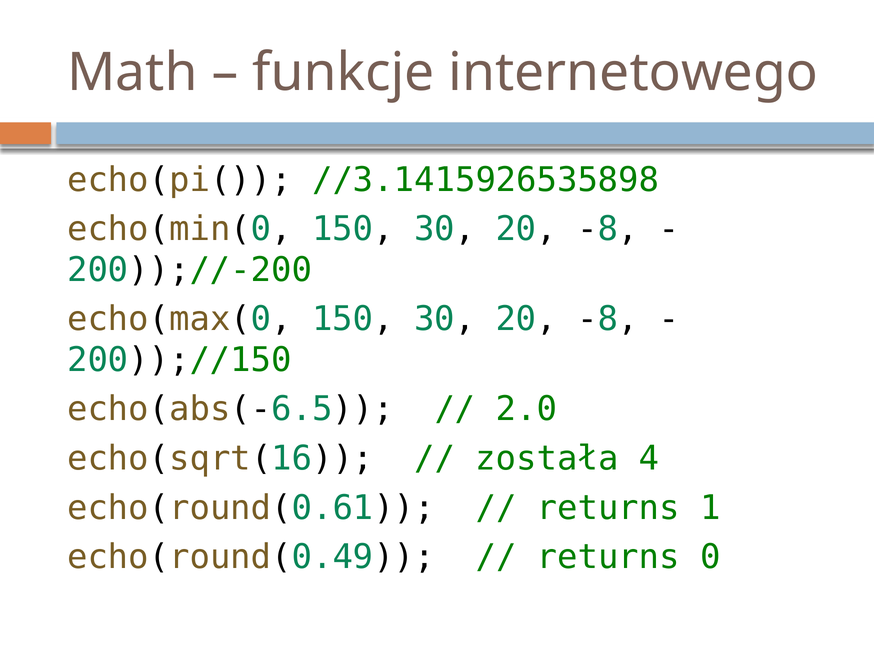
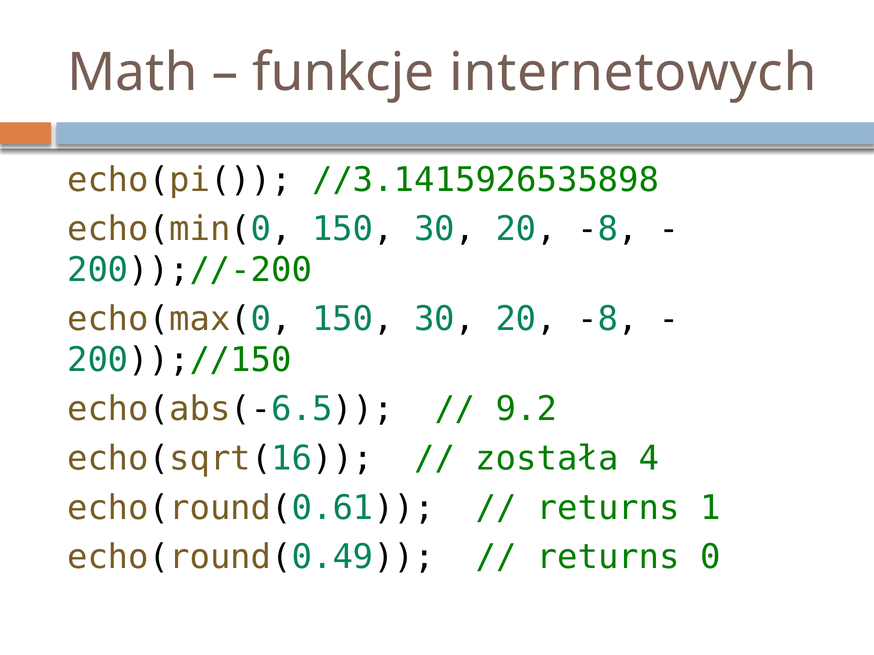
internetowego: internetowego -> internetowych
2.0: 2.0 -> 9.2
